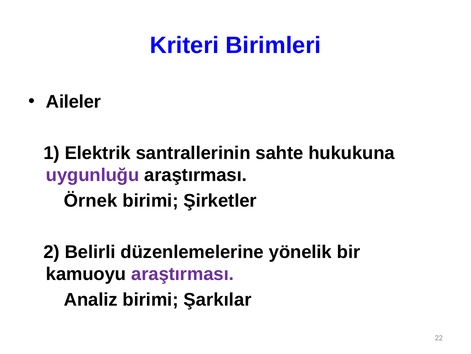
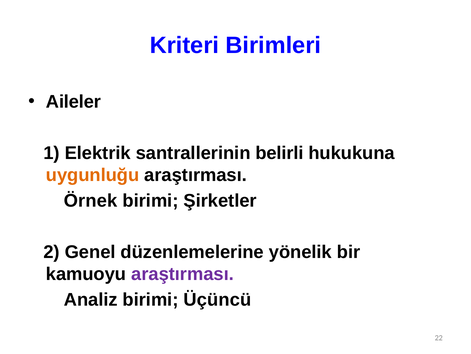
sahte: sahte -> belirli
uygunluğu colour: purple -> orange
Belirli: Belirli -> Genel
Şarkılar: Şarkılar -> Üçüncü
